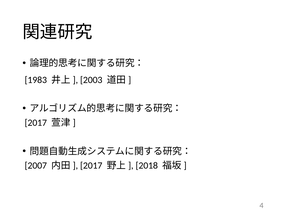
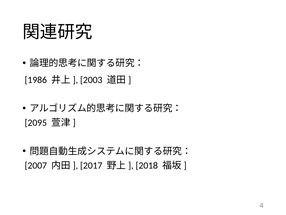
1983: 1983 -> 1986
2017 at (36, 122): 2017 -> 2095
